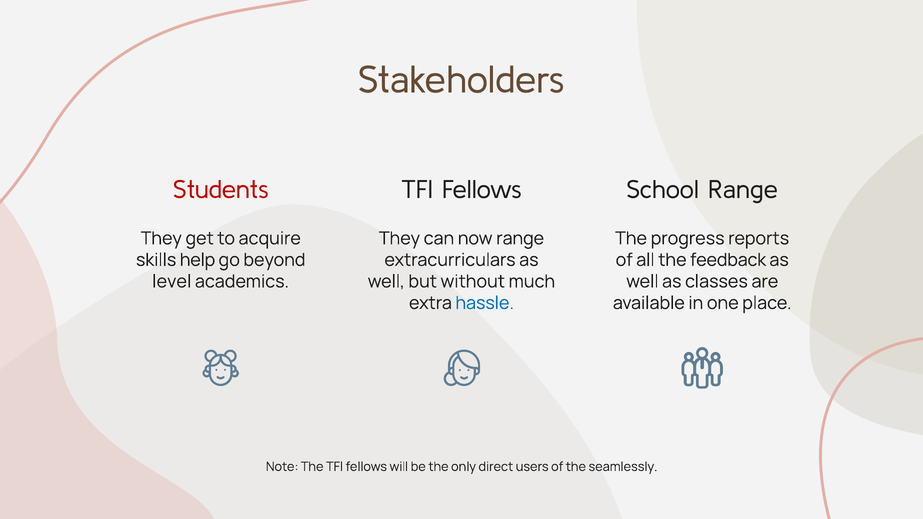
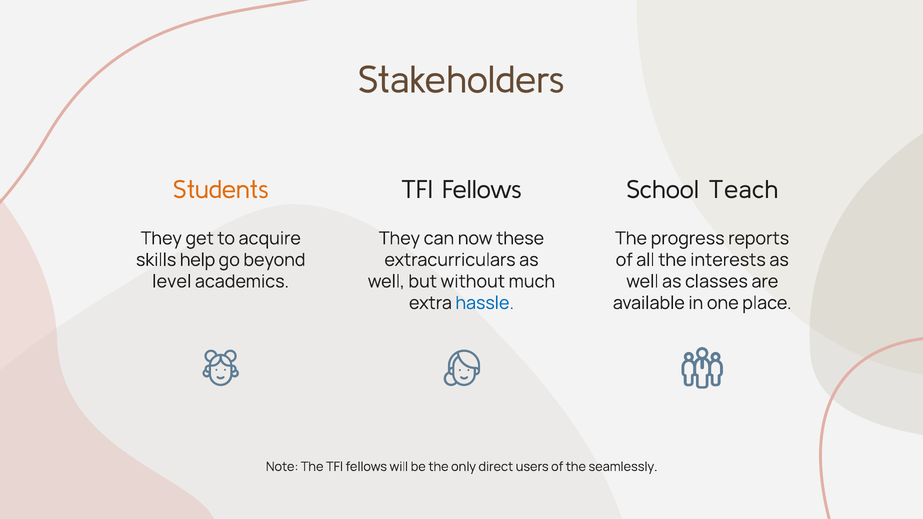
Students colour: red -> orange
School Range: Range -> Teach
now range: range -> these
feedback: feedback -> interests
